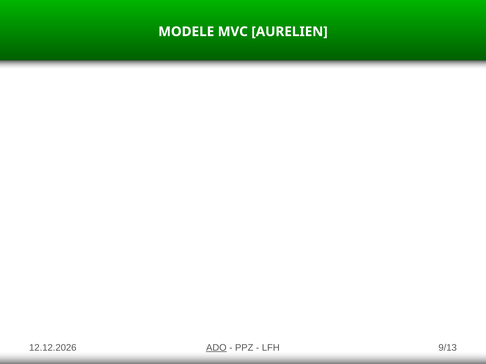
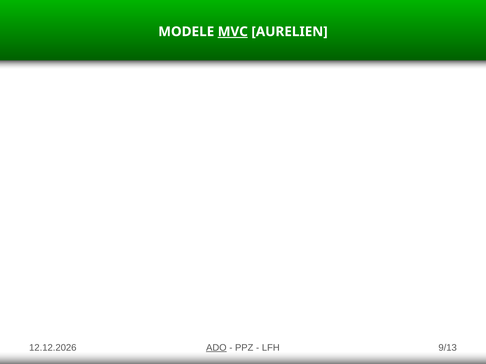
MVC underline: none -> present
